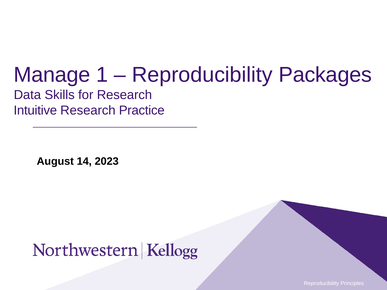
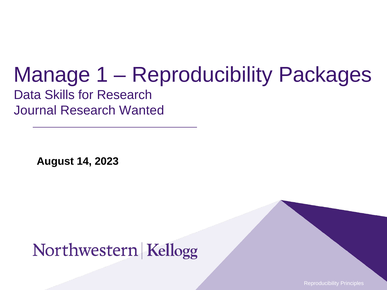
Intuitive: Intuitive -> Journal
Practice: Practice -> Wanted
